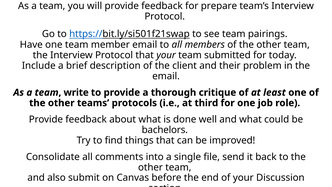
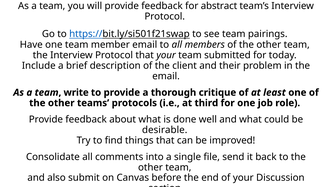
prepare: prepare -> abstract
bachelors: bachelors -> desirable
